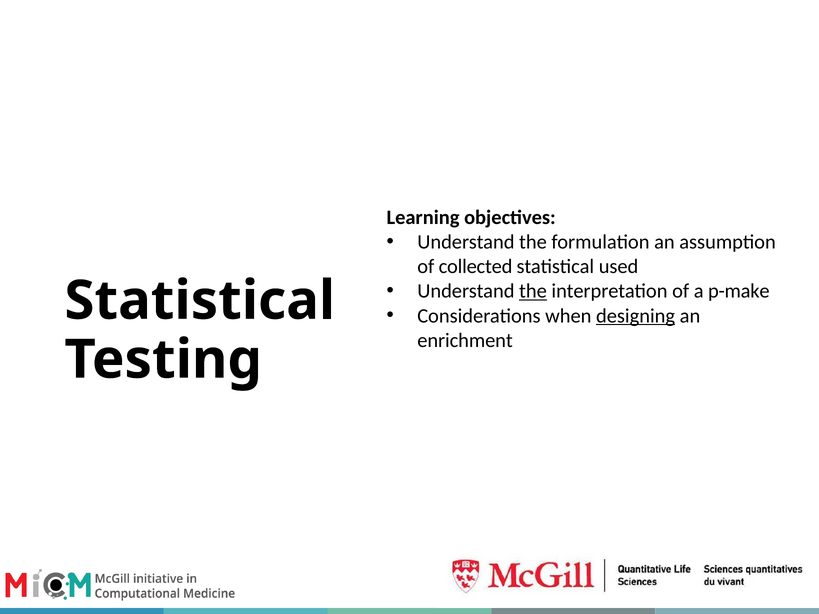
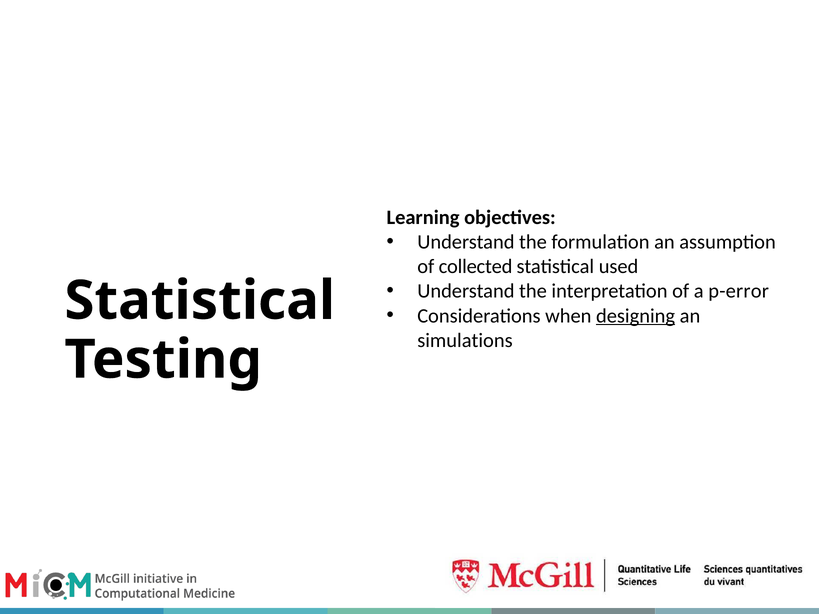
the at (533, 291) underline: present -> none
p-make: p-make -> p-error
enrichment: enrichment -> simulations
